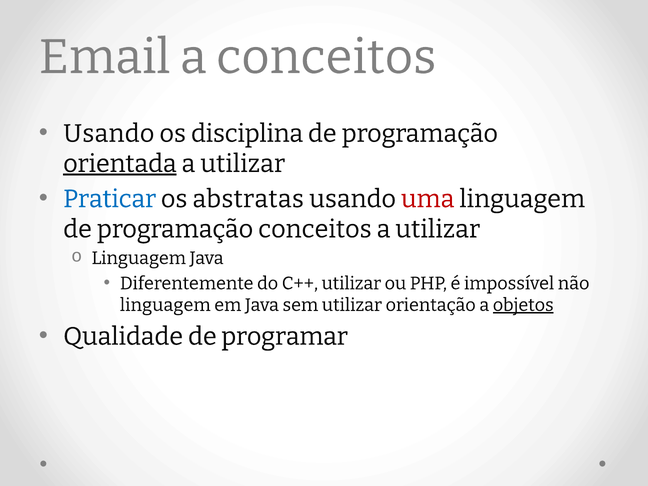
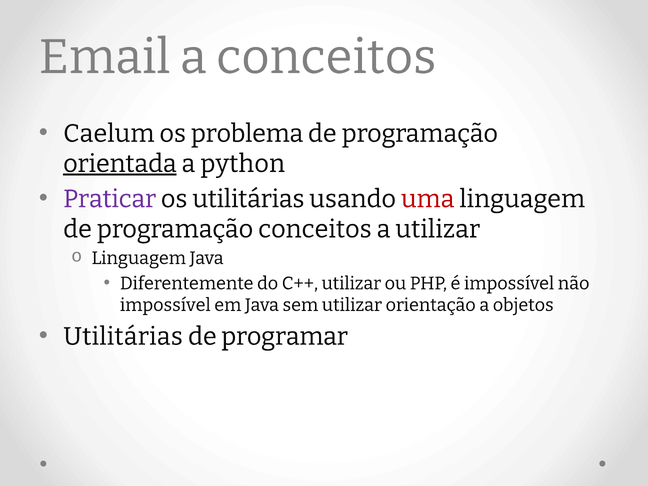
Usando at (109, 133): Usando -> Caelum
disciplina: disciplina -> problema
utilizar at (243, 164): utilizar -> python
Praticar colour: blue -> purple
os abstratas: abstratas -> utilitárias
linguagem at (165, 305): linguagem -> impossível
objetos underline: present -> none
Qualidade at (123, 336): Qualidade -> Utilitárias
